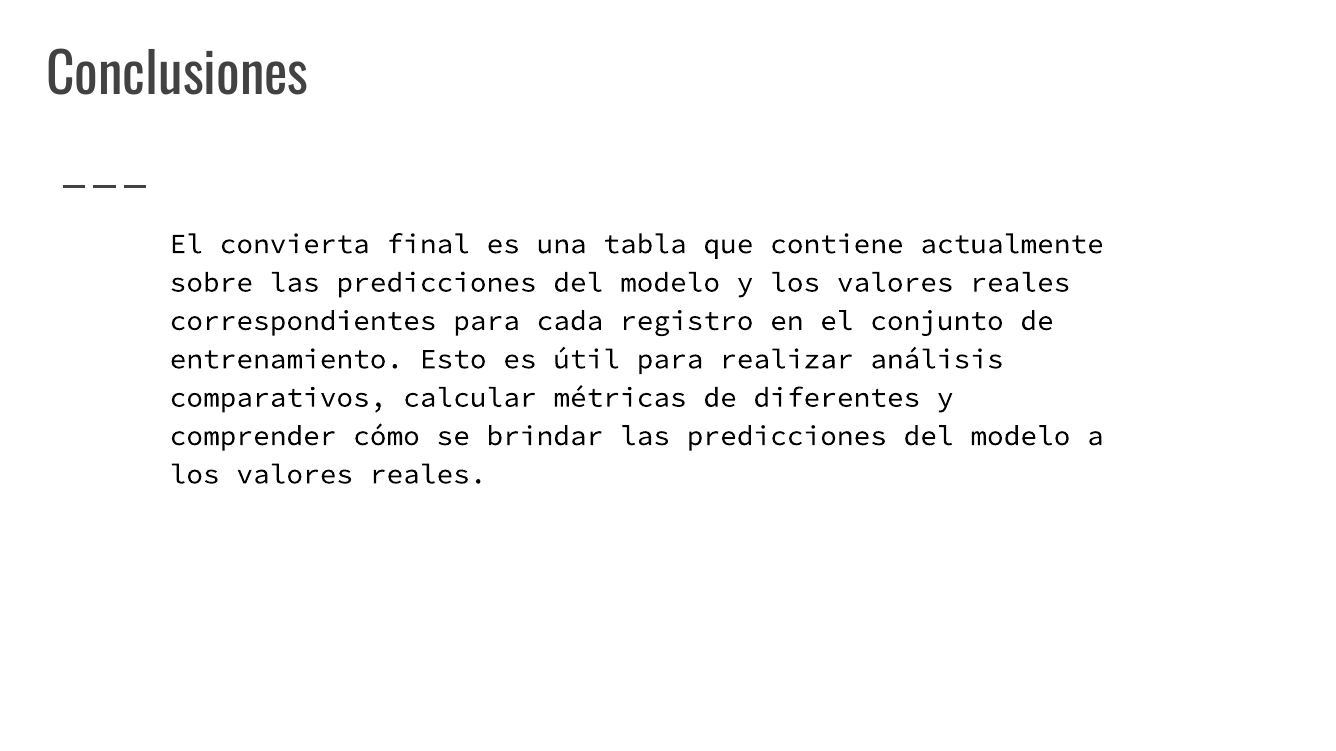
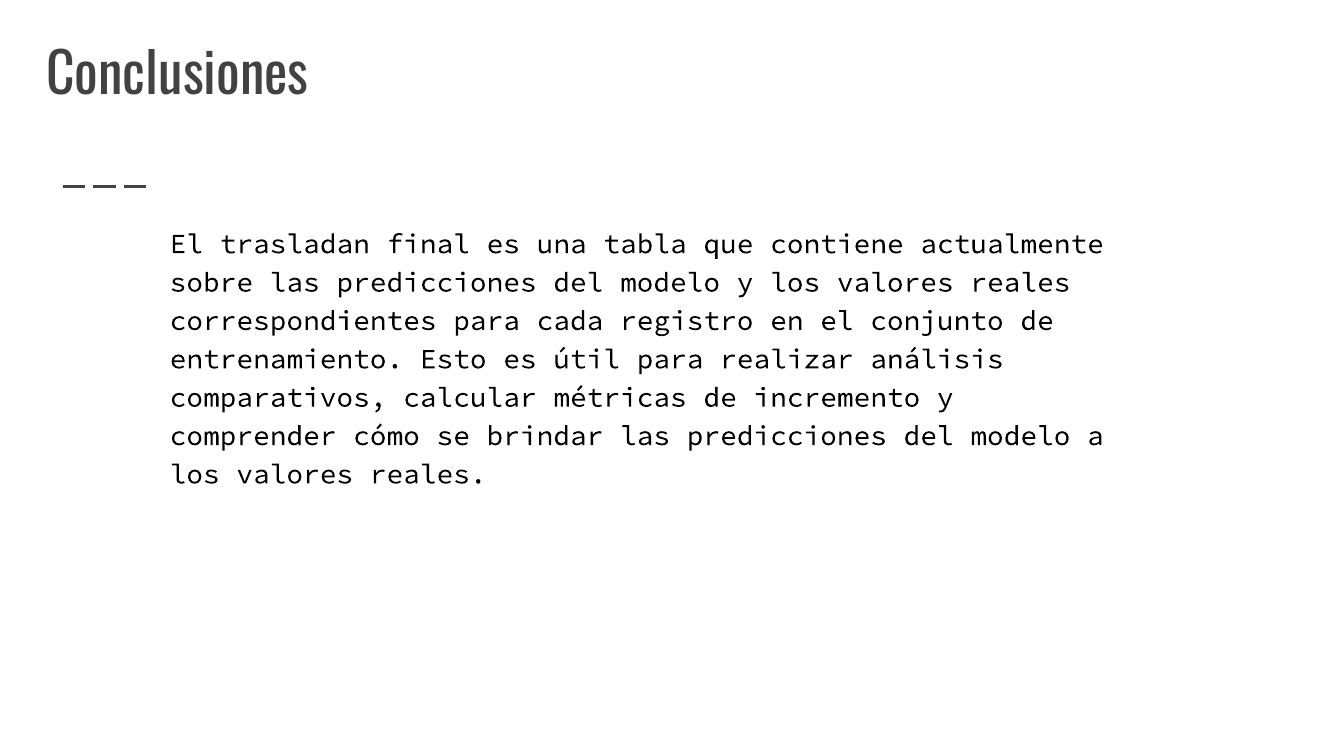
convierta: convierta -> trasladan
diferentes: diferentes -> incremento
